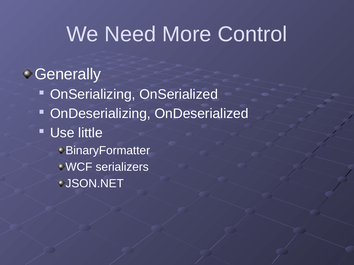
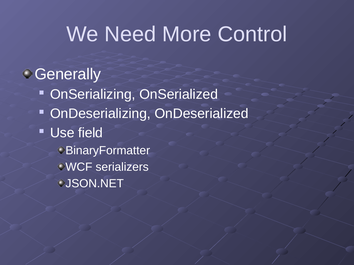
little: little -> field
